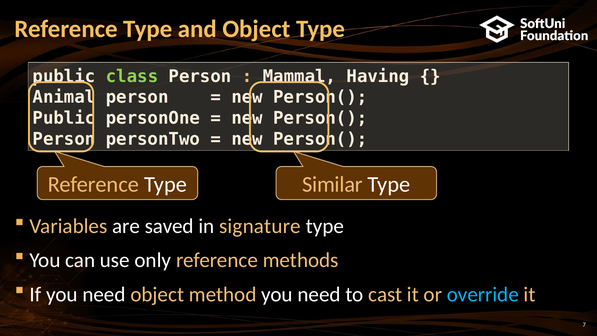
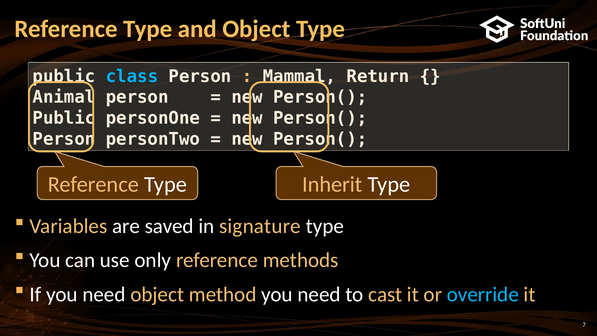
class colour: light green -> light blue
Having: Having -> Return
Similar: Similar -> Inherit
